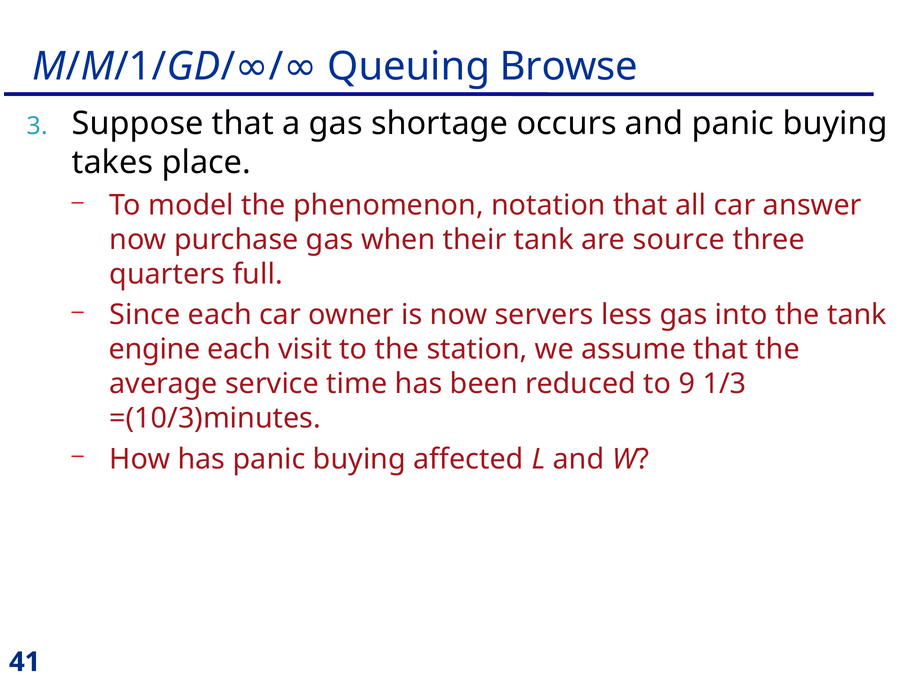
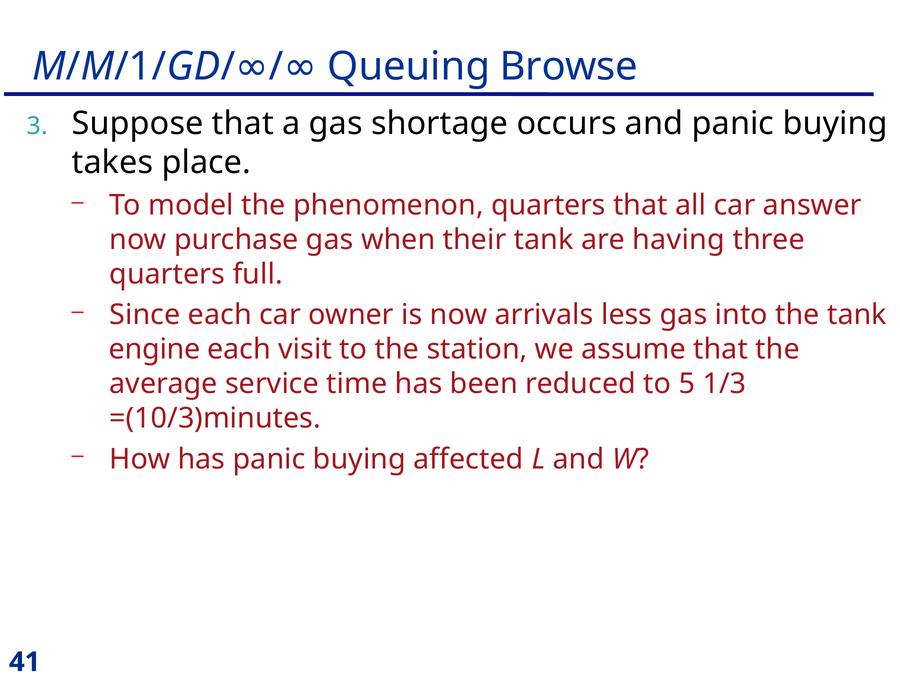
phenomenon notation: notation -> quarters
source: source -> having
servers: servers -> arrivals
9: 9 -> 5
